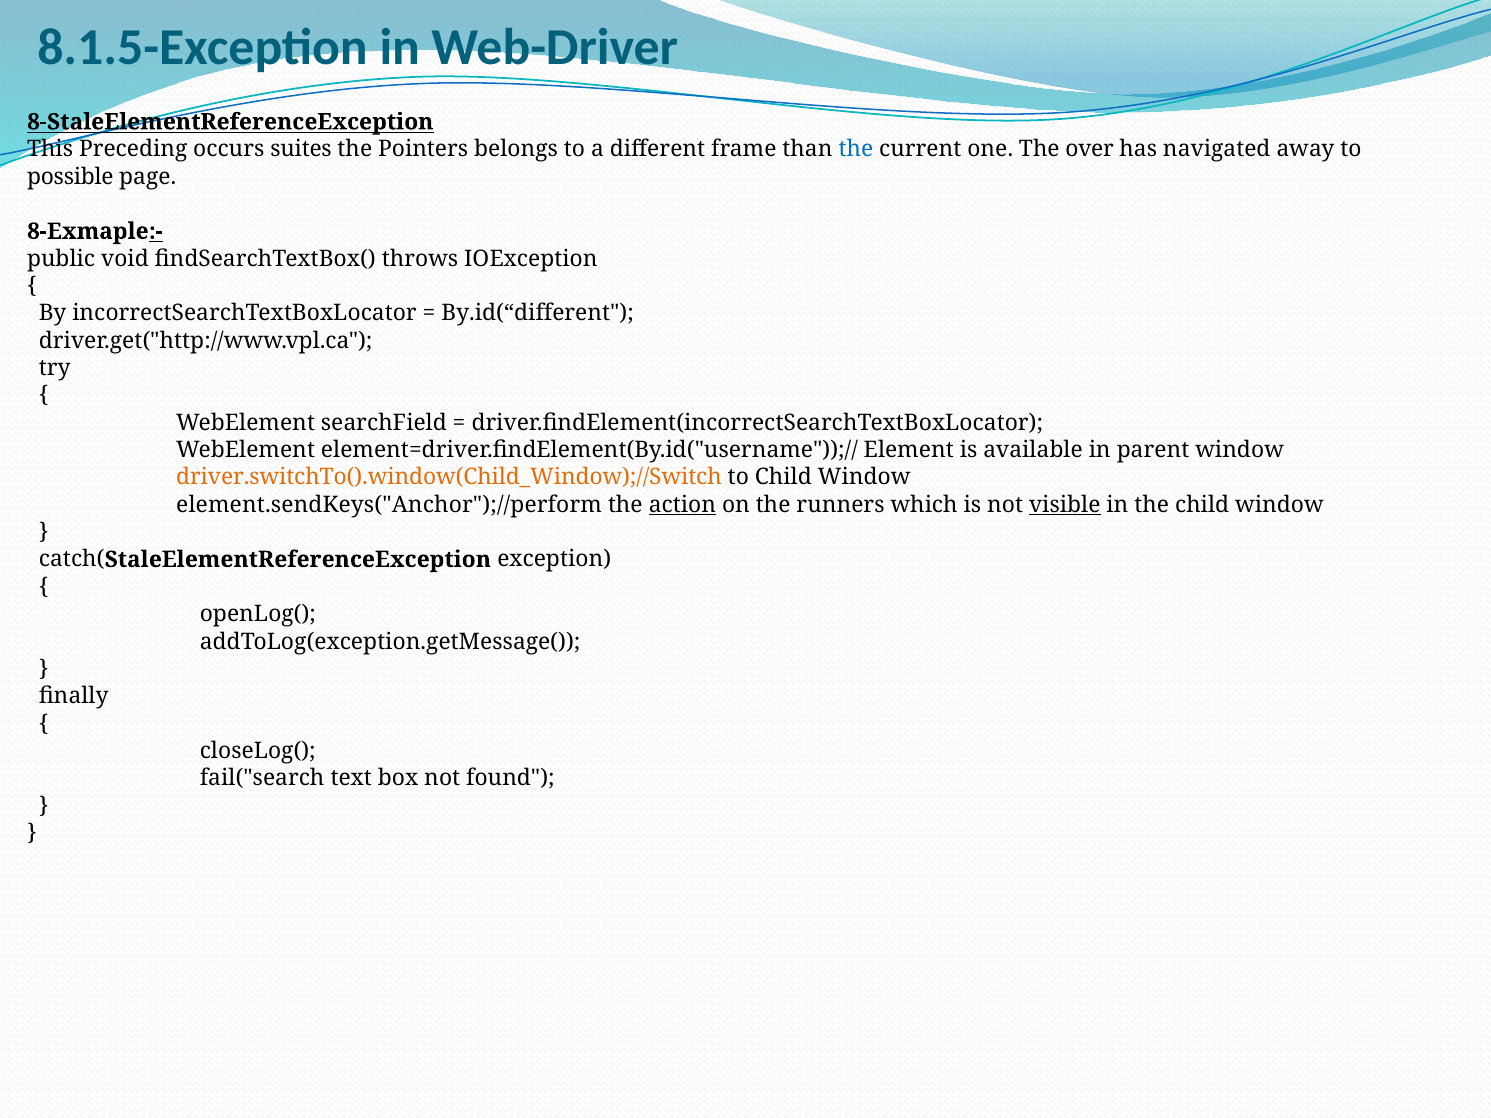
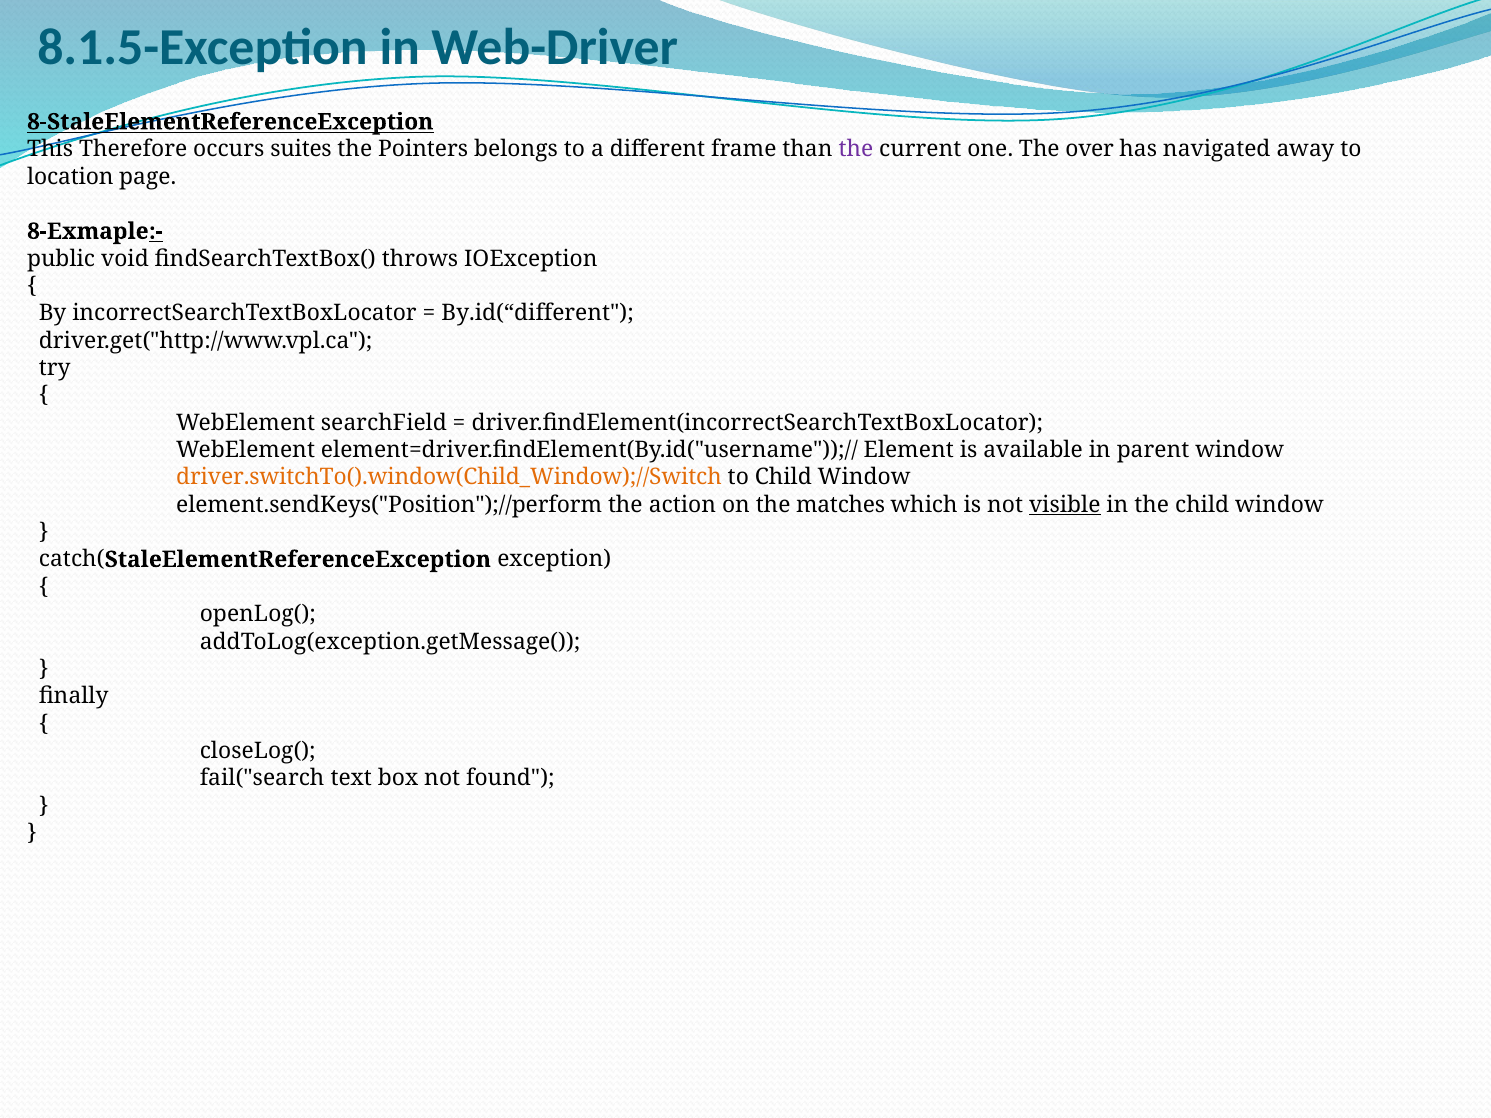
Preceding: Preceding -> Therefore
the at (856, 149) colour: blue -> purple
possible: possible -> location
element.sendKeys("Anchor");//perform: element.sendKeys("Anchor");//perform -> element.sendKeys("Position");//perform
action underline: present -> none
runners: runners -> matches
